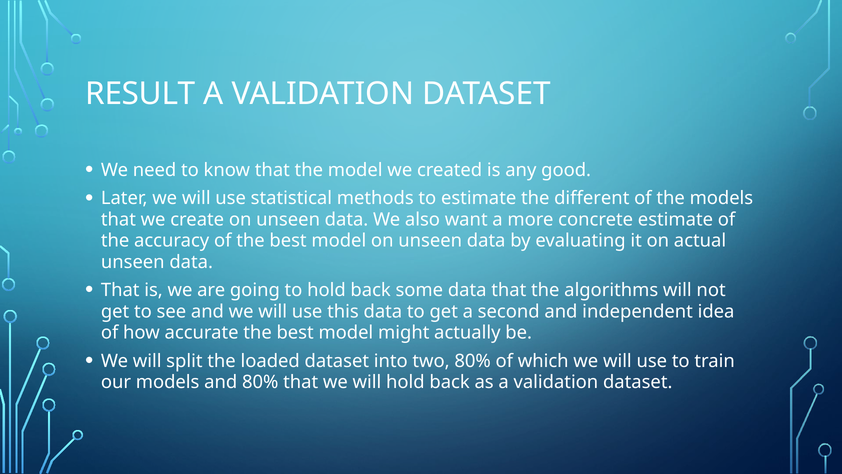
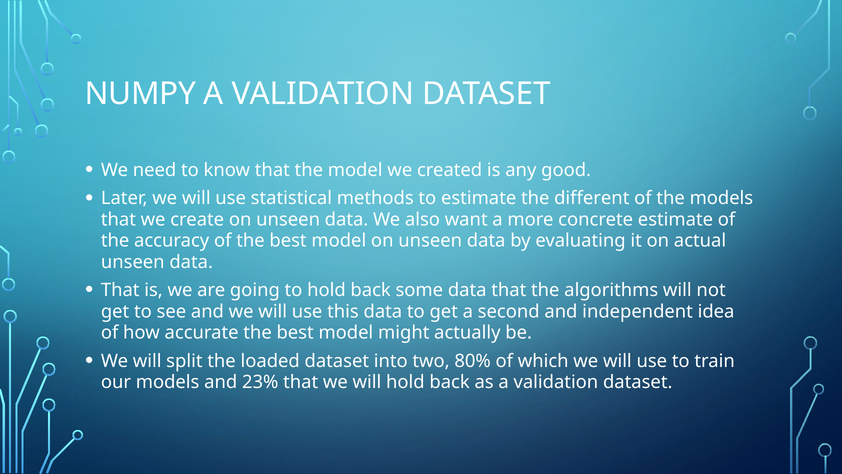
RESULT: RESULT -> NUMPY
and 80%: 80% -> 23%
